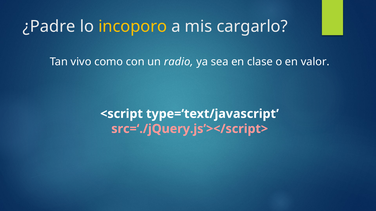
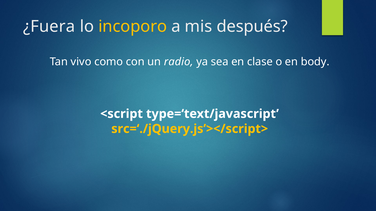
¿Padre: ¿Padre -> ¿Fuera
cargarlo: cargarlo -> después
valor: valor -> body
src=‘./jQuery.js’></script> colour: pink -> yellow
